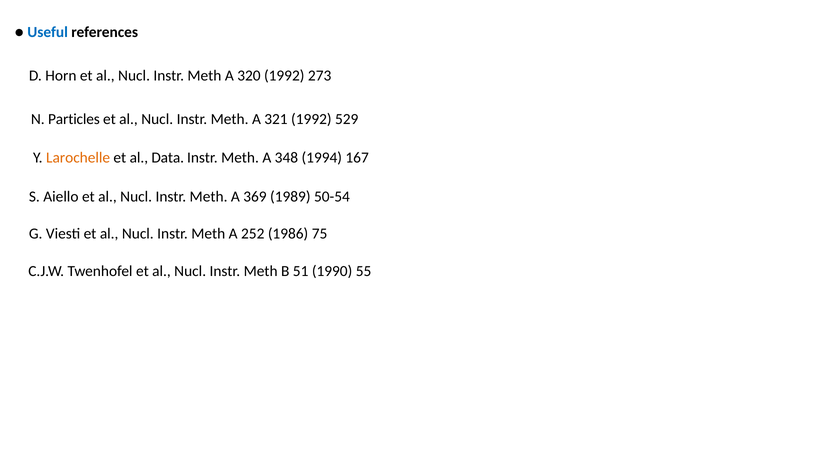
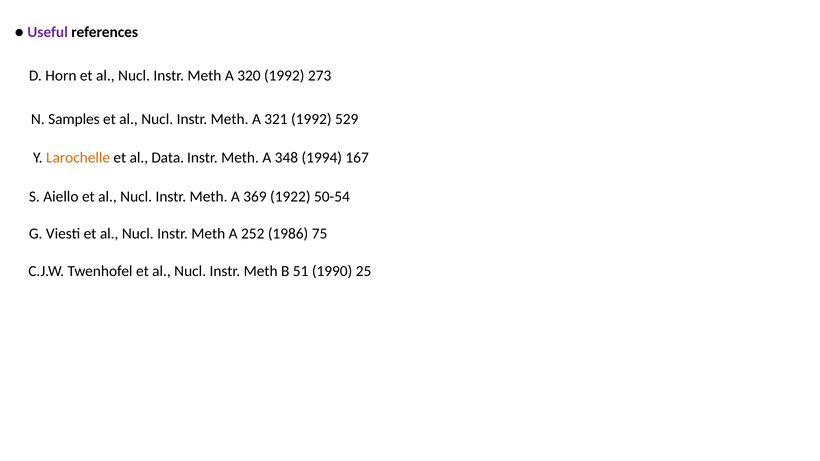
Useful colour: blue -> purple
Particles: Particles -> Samples
1989: 1989 -> 1922
55: 55 -> 25
